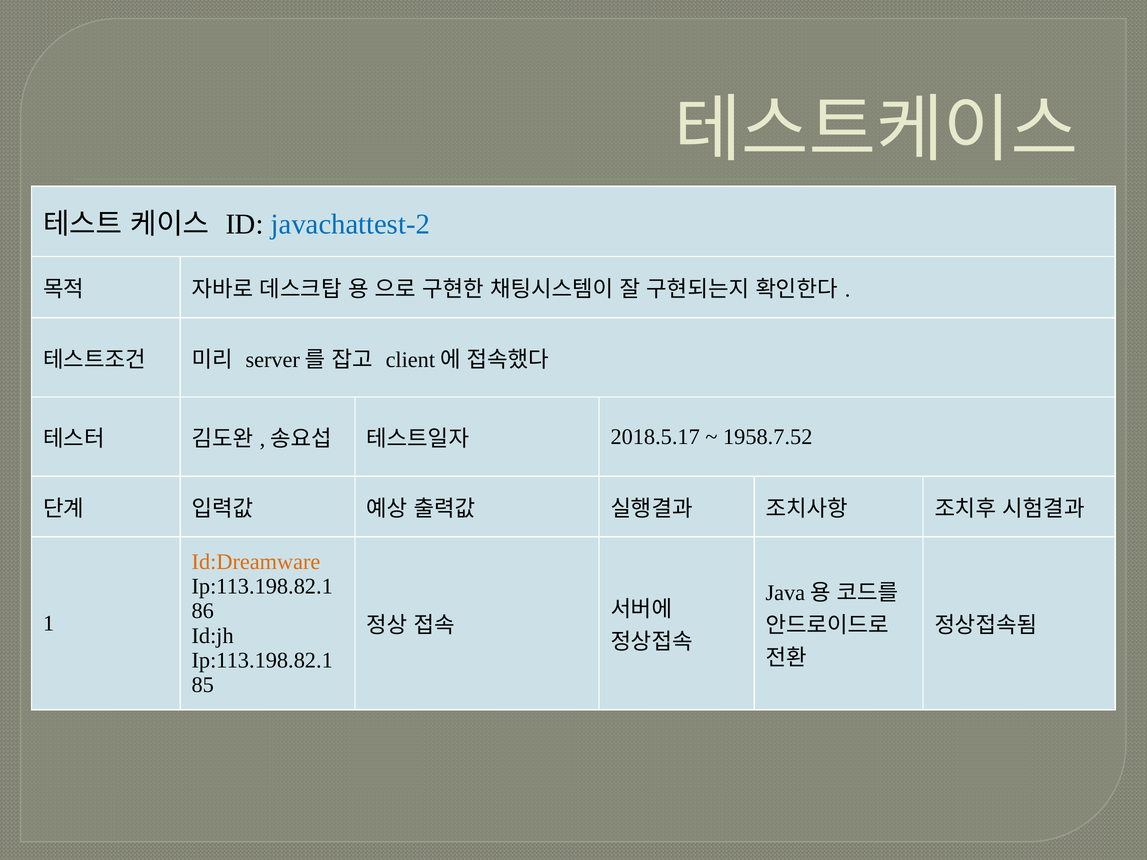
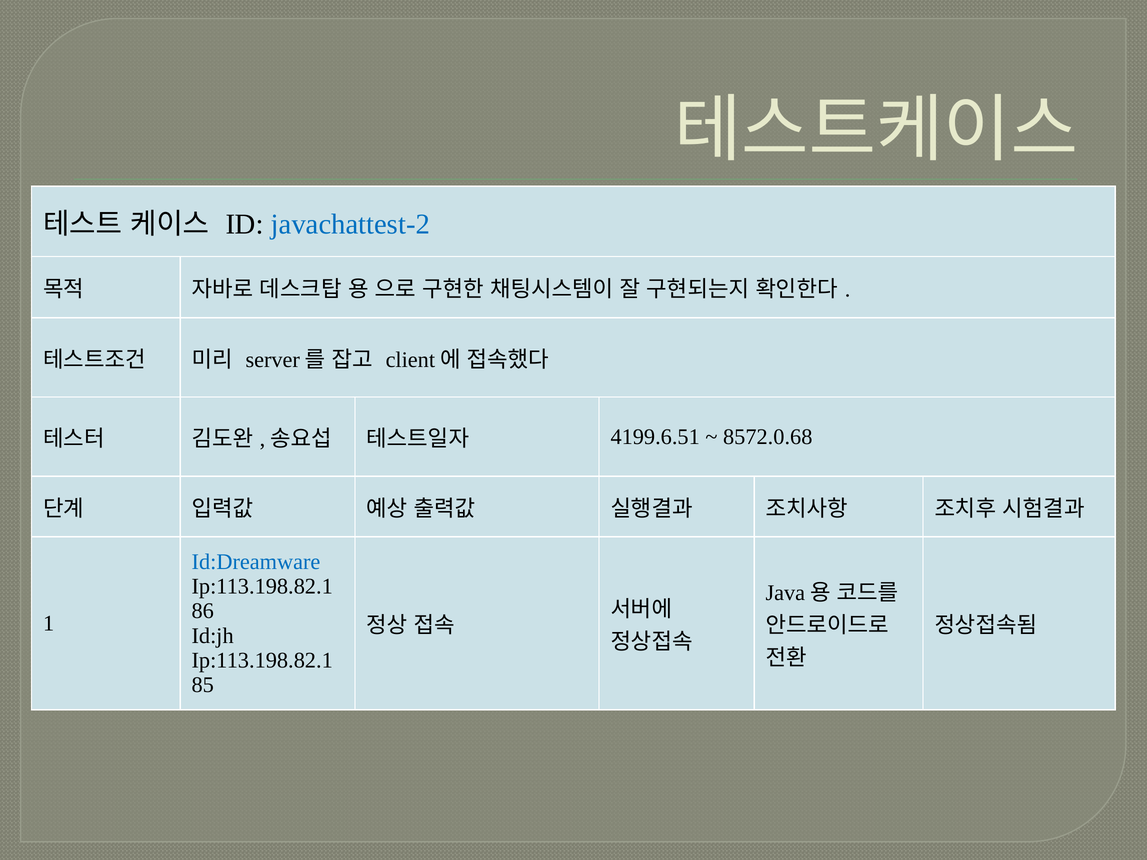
2018.5.17: 2018.5.17 -> 4199.6.51
1958.7.52: 1958.7.52 -> 8572.0.68
Id:Dreamware colour: orange -> blue
